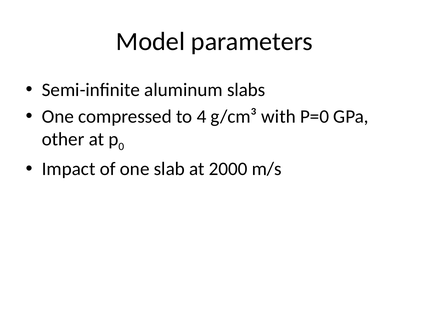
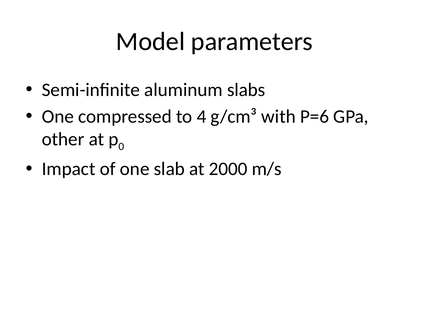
P=0: P=0 -> P=6
